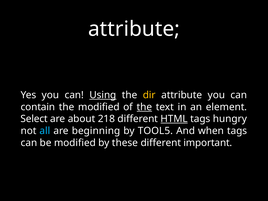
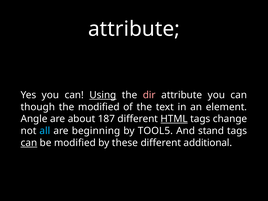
dir colour: yellow -> pink
contain: contain -> though
the at (144, 107) underline: present -> none
Select: Select -> Angle
218: 218 -> 187
hungry: hungry -> change
when: when -> stand
can at (29, 143) underline: none -> present
important: important -> additional
